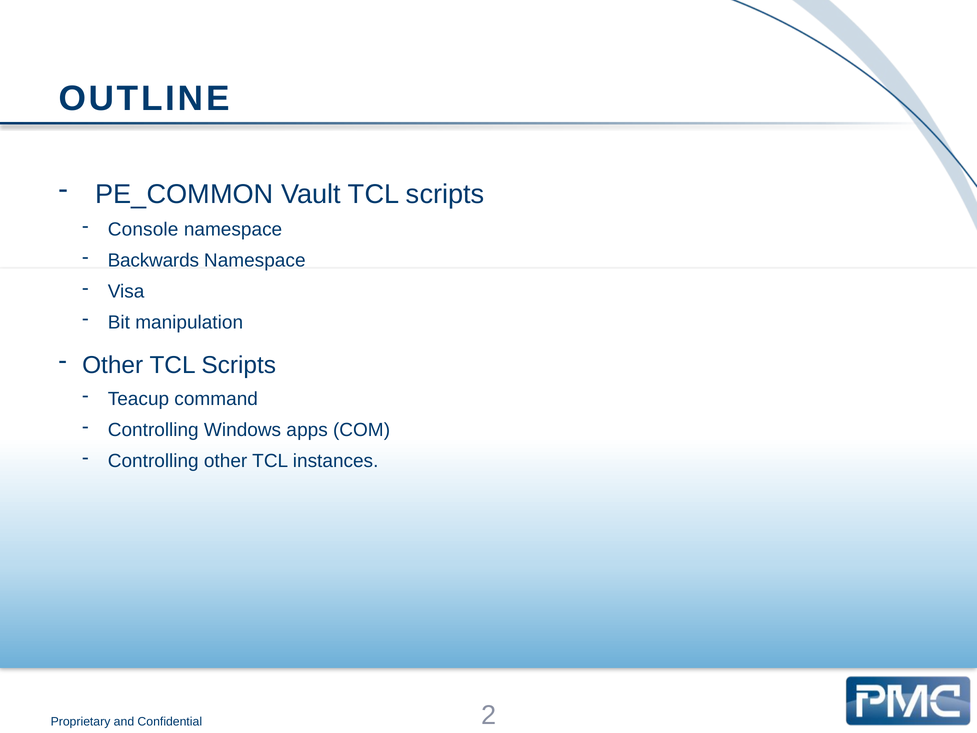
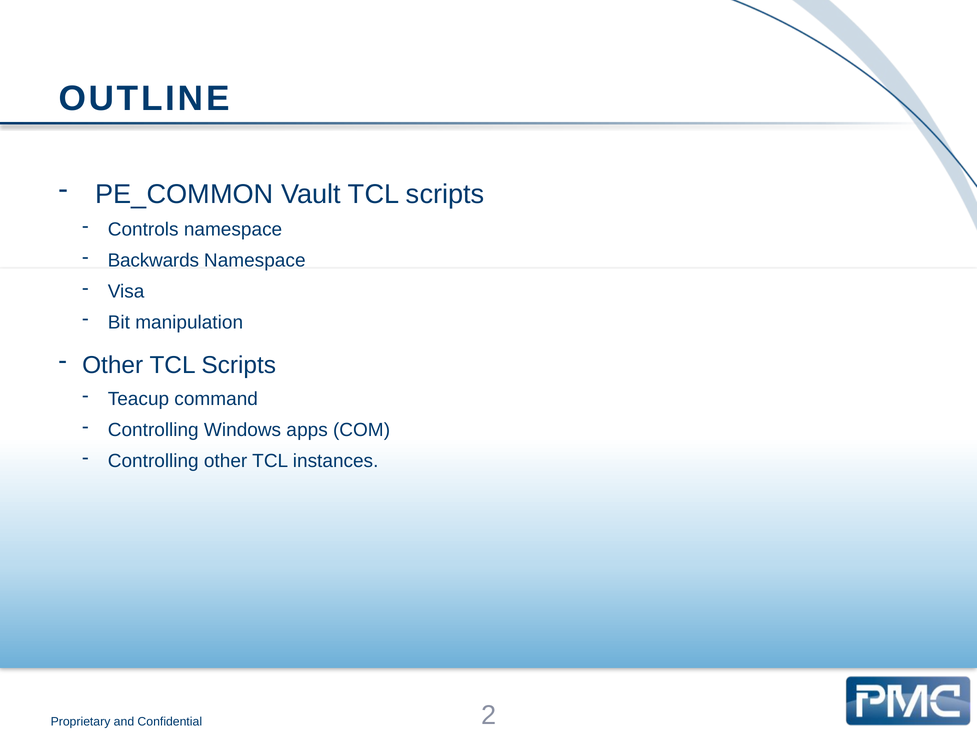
Console: Console -> Controls
